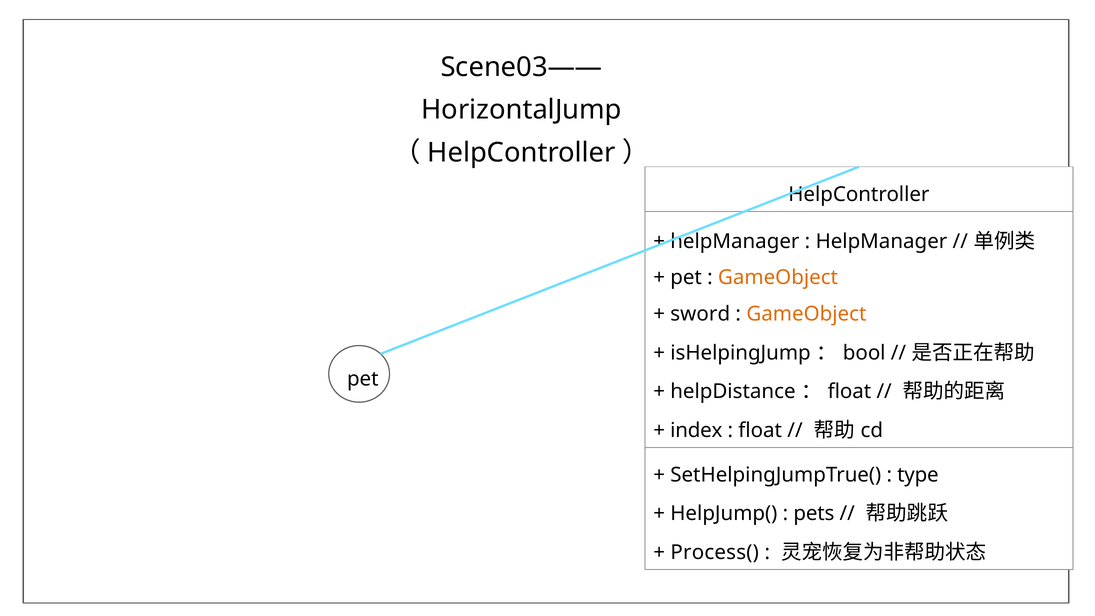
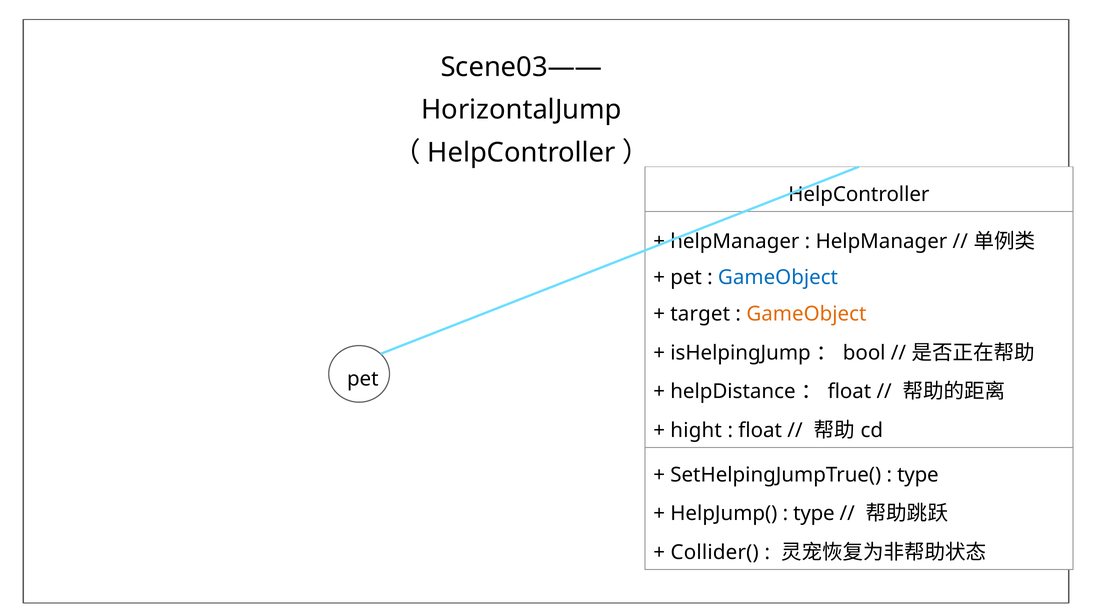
GameObject at (778, 278) colour: orange -> blue
sword: sword -> target
index: index -> hight
pets at (814, 514): pets -> type
Process(: Process( -> Collider(
